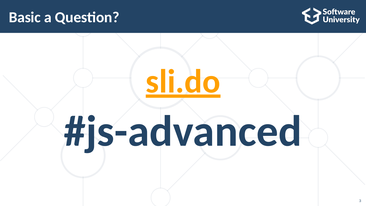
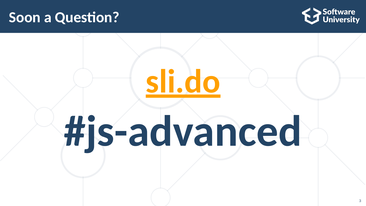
Basic: Basic -> Soon
